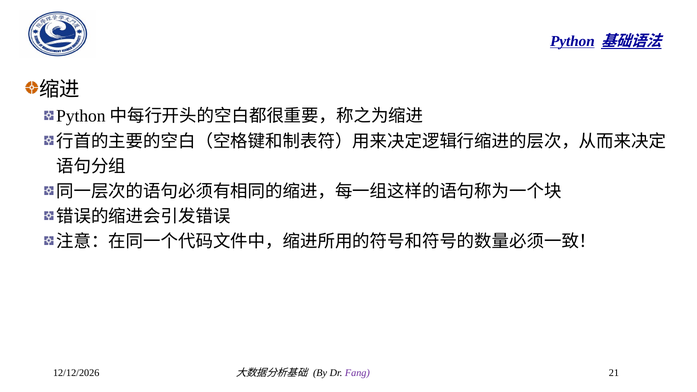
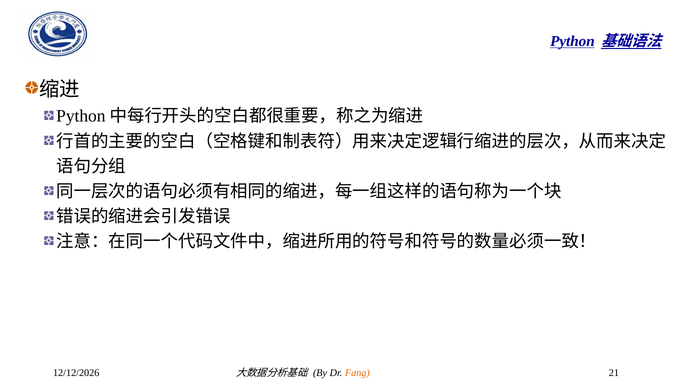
Fang colour: purple -> orange
